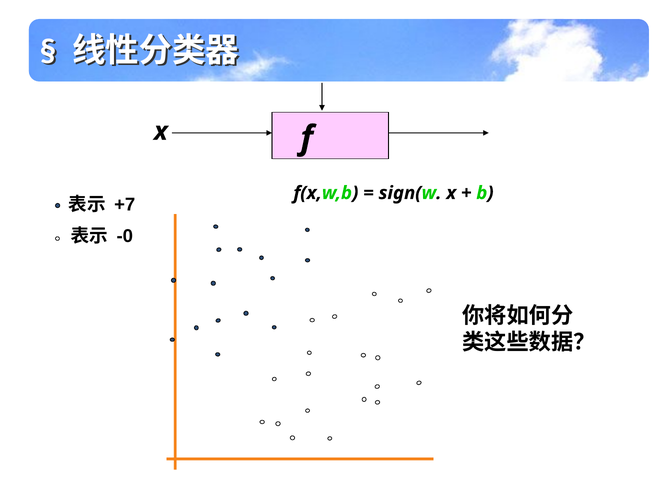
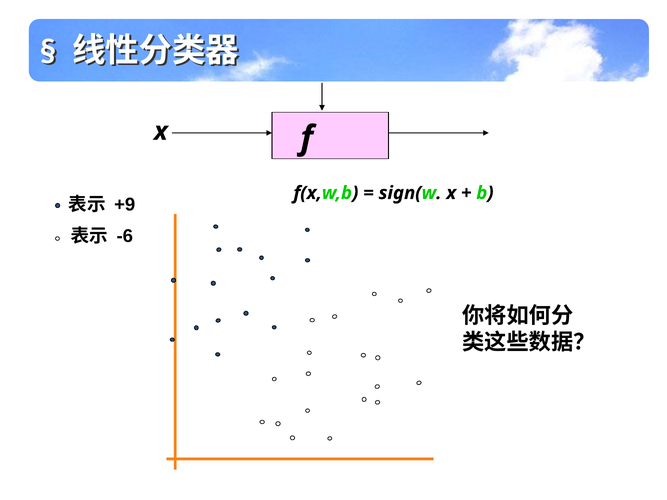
+7: +7 -> +9
-0: -0 -> -6
